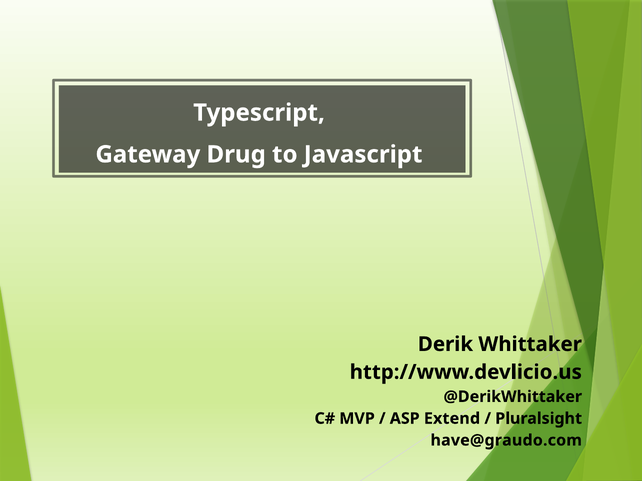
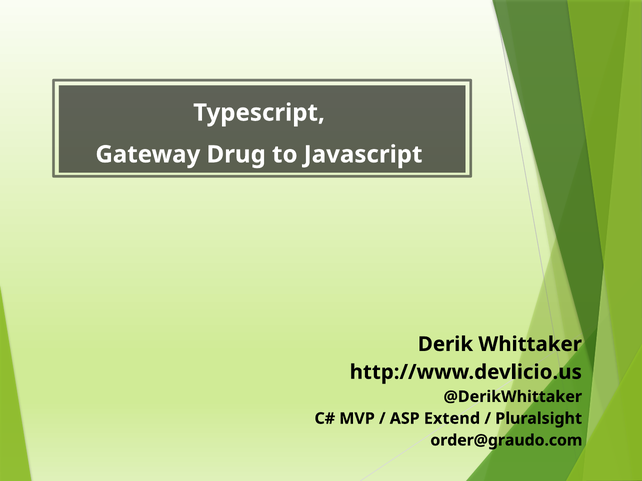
have@graudo.com: have@graudo.com -> order@graudo.com
